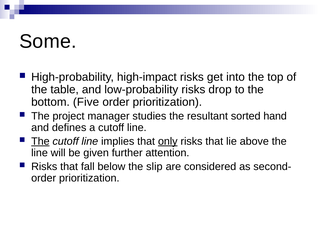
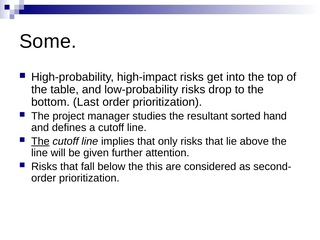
Five: Five -> Last
only underline: present -> none
slip: slip -> this
